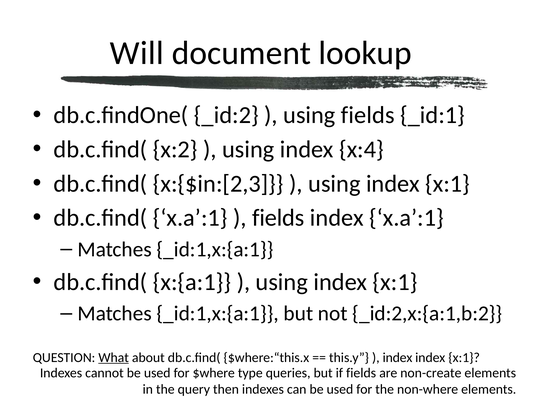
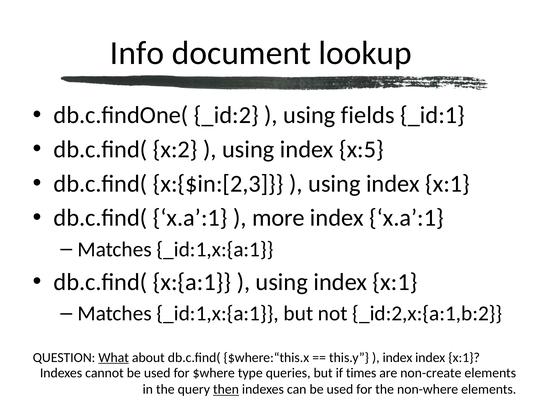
Will: Will -> Info
x:4: x:4 -> x:5
fields at (278, 218): fields -> more
if fields: fields -> times
then underline: none -> present
